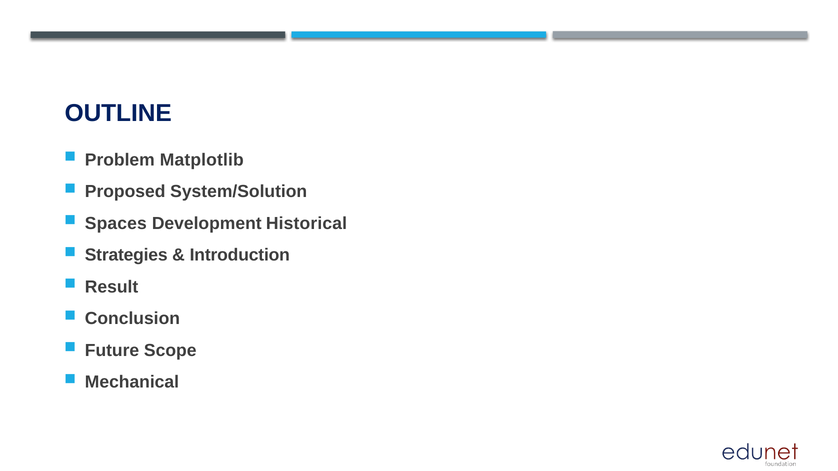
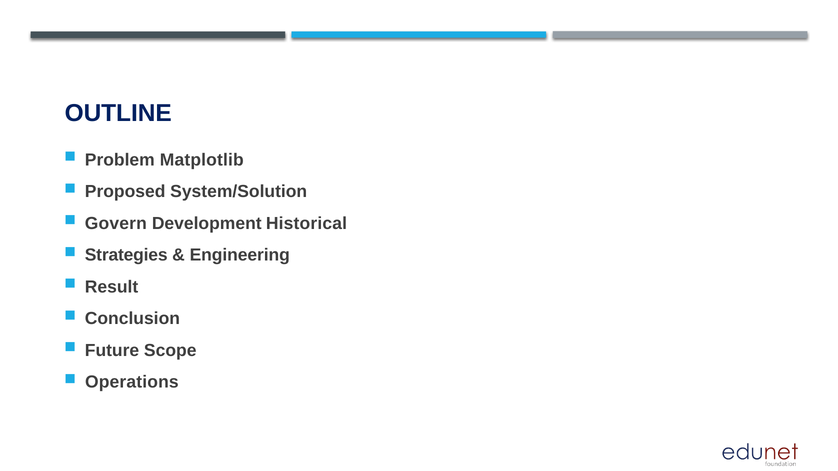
Spaces: Spaces -> Govern
Introduction: Introduction -> Engineering
Mechanical: Mechanical -> Operations
